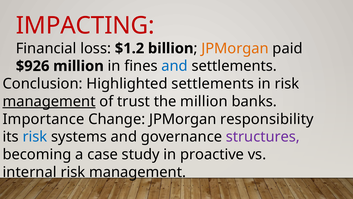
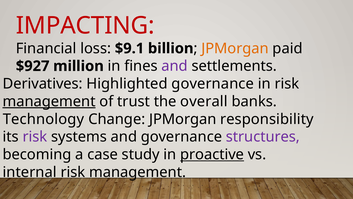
$1.2: $1.2 -> $9.1
$926: $926 -> $927
and at (175, 66) colour: blue -> purple
Conclusion: Conclusion -> Derivatives
Highlighted settlements: settlements -> governance
the million: million -> overall
Importance: Importance -> Technology
risk at (35, 137) colour: blue -> purple
proactive underline: none -> present
